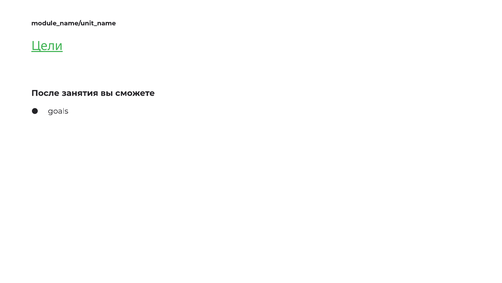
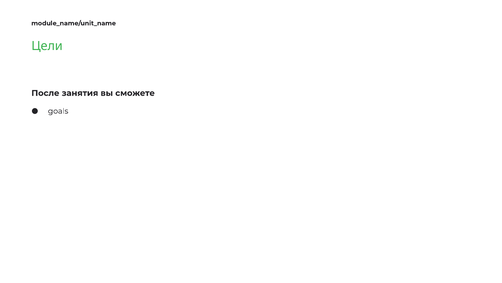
Цели underline: present -> none
